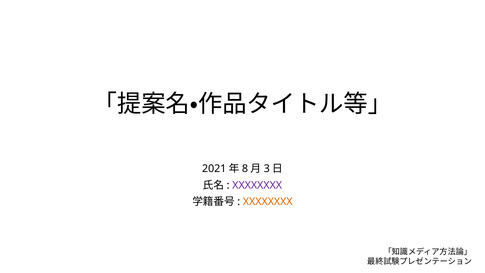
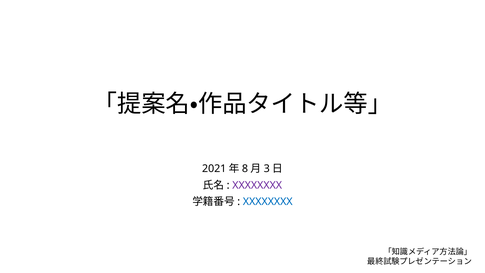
XXXXXXXX at (268, 202) colour: orange -> blue
